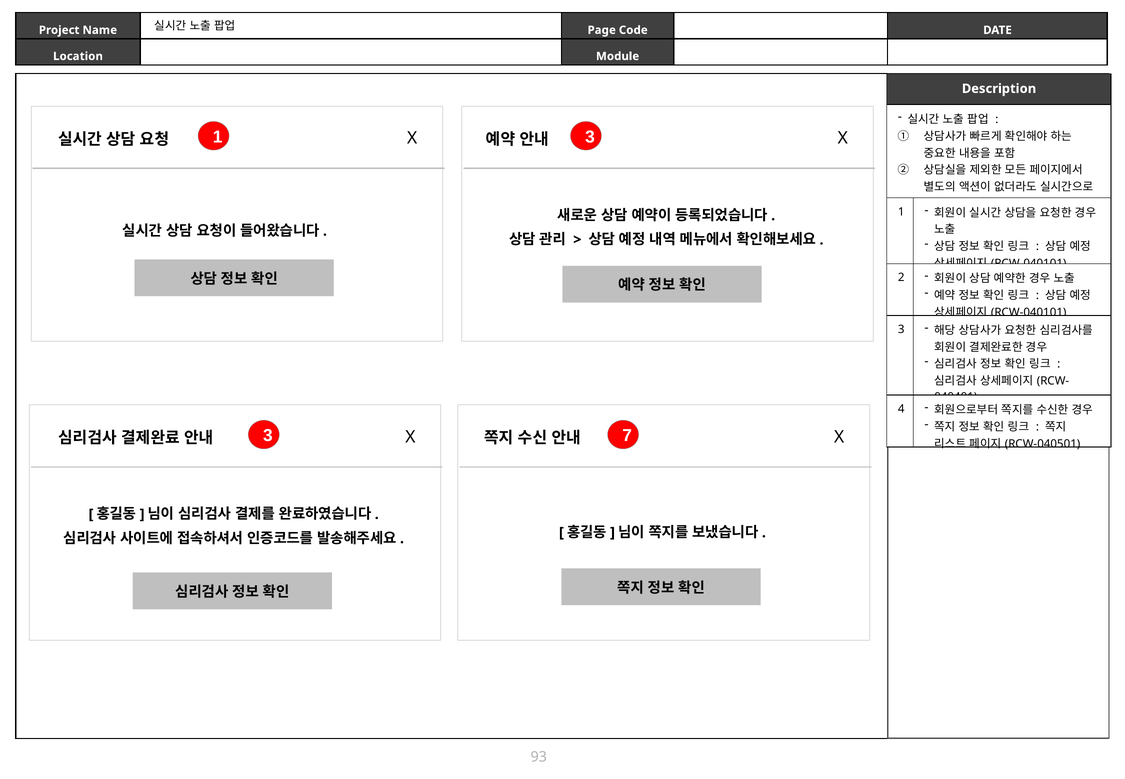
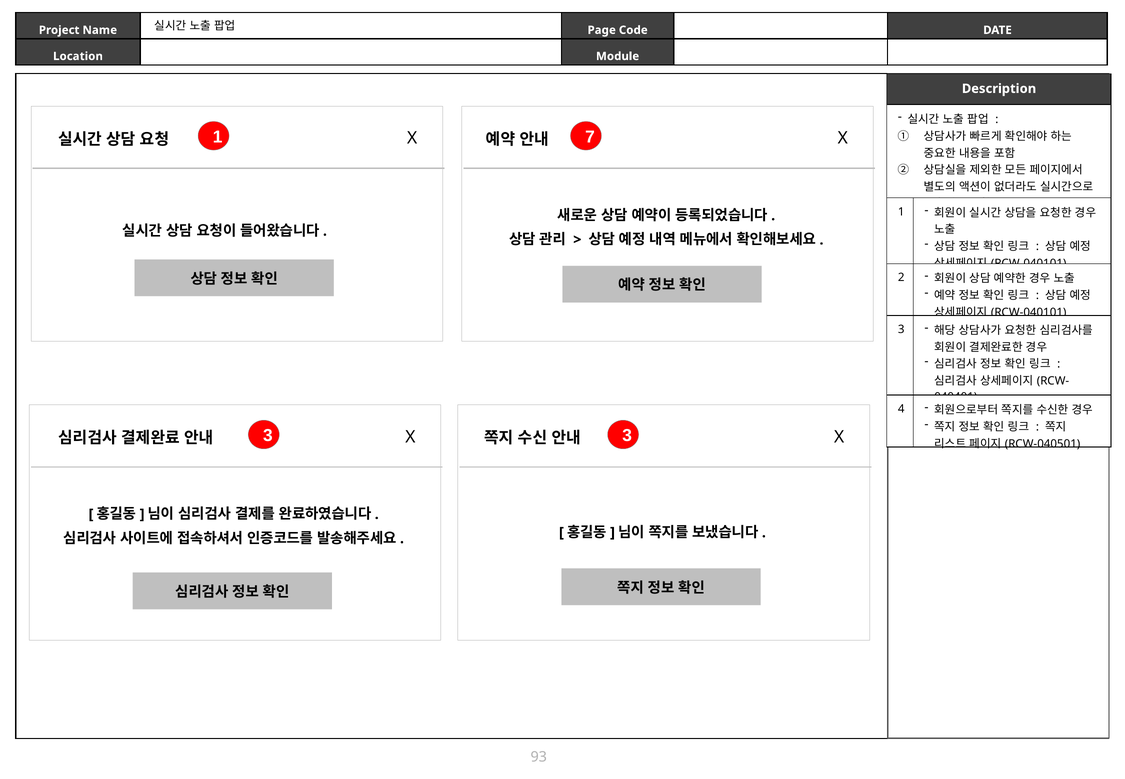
1 3: 3 -> 7
3 7: 7 -> 3
